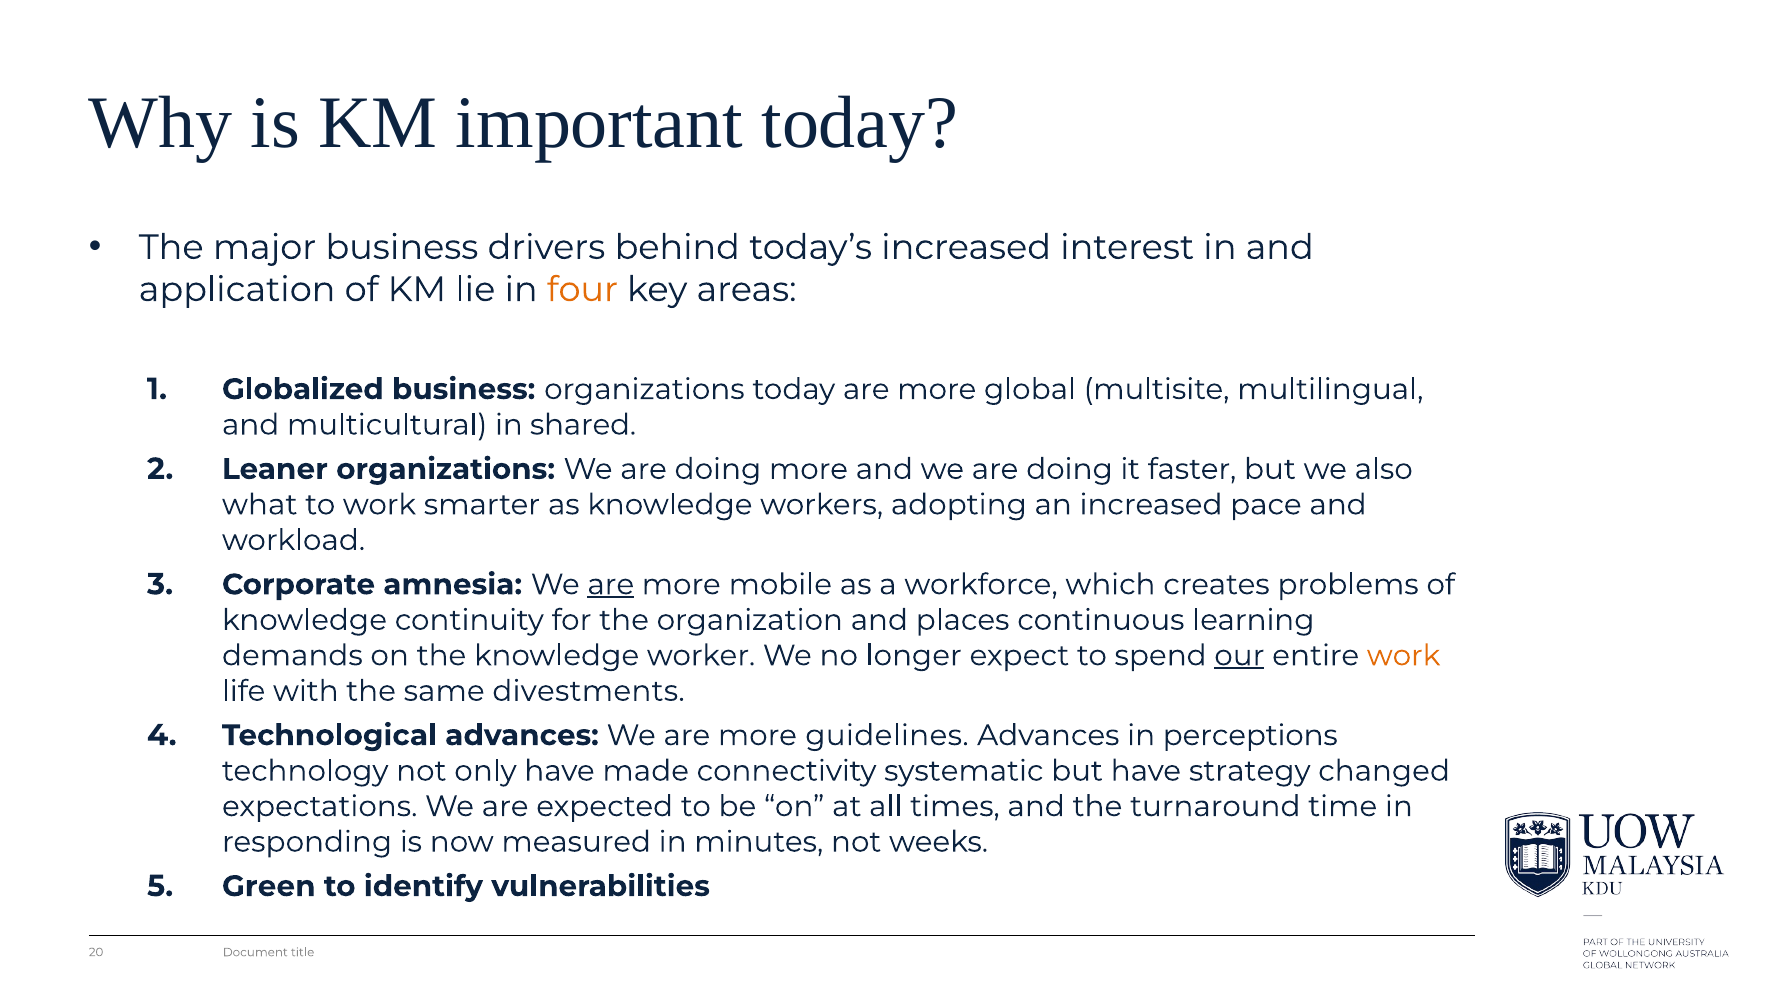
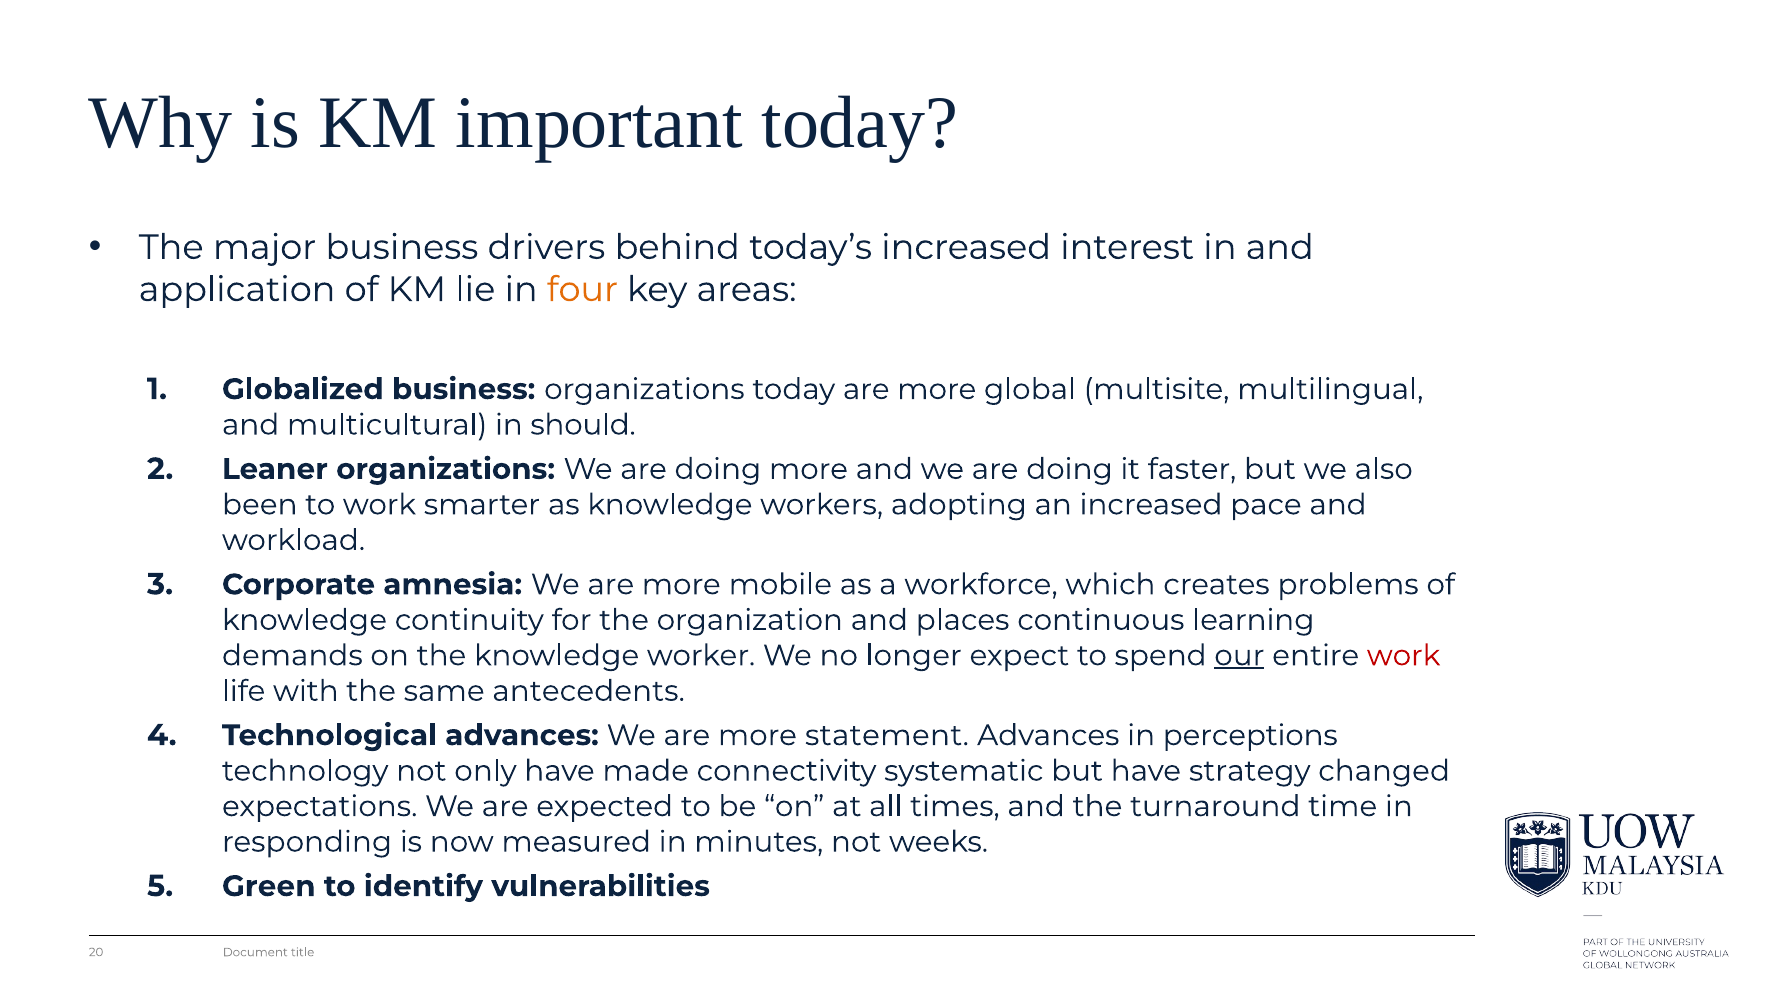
shared: shared -> should
what: what -> been
are at (611, 585) underline: present -> none
work at (1404, 656) colour: orange -> red
divestments: divestments -> antecedents
guidelines: guidelines -> statement
